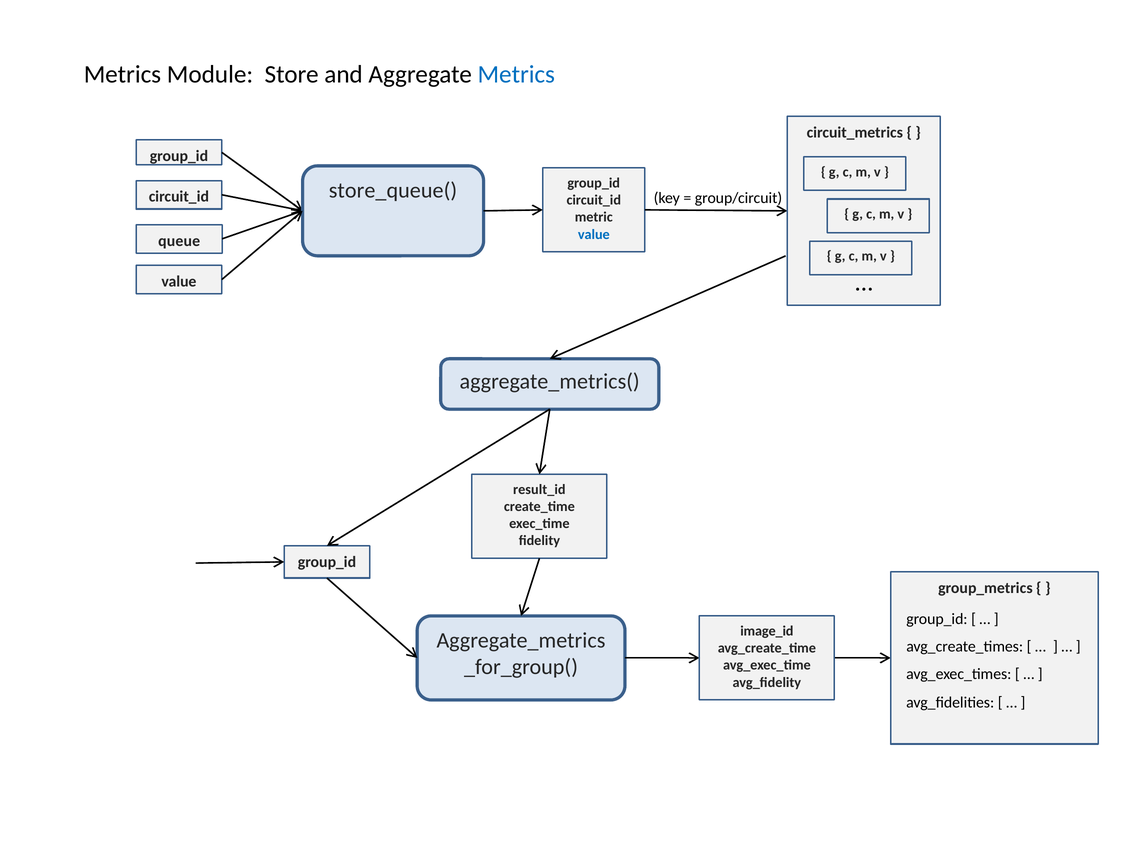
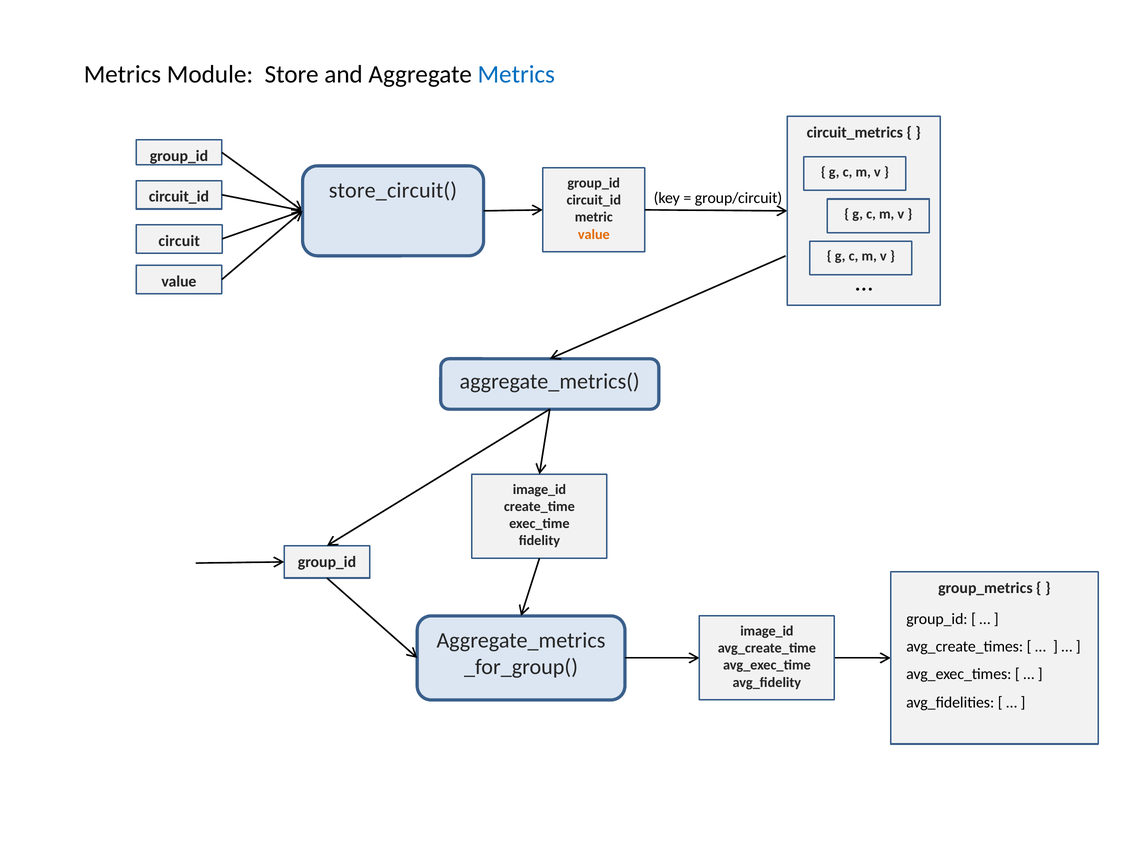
store_queue(: store_queue( -> store_circuit(
value at (594, 234) colour: blue -> orange
queue: queue -> circuit
result_id at (539, 490): result_id -> image_id
